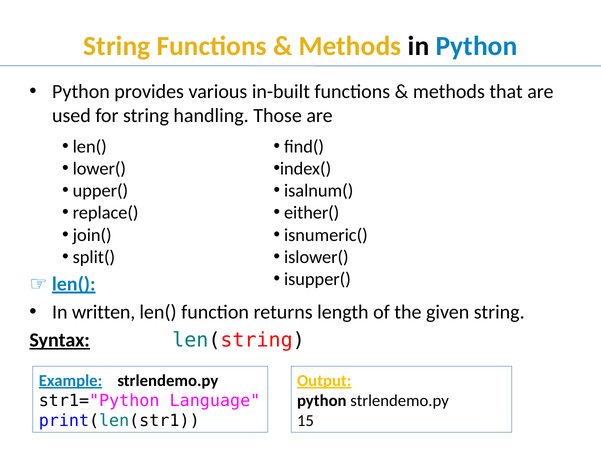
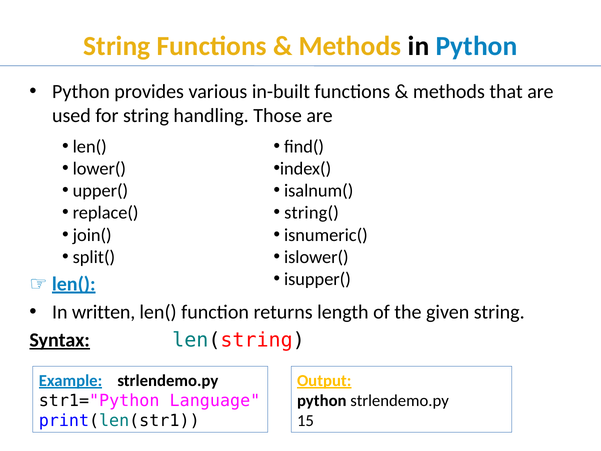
either(: either( -> string(
